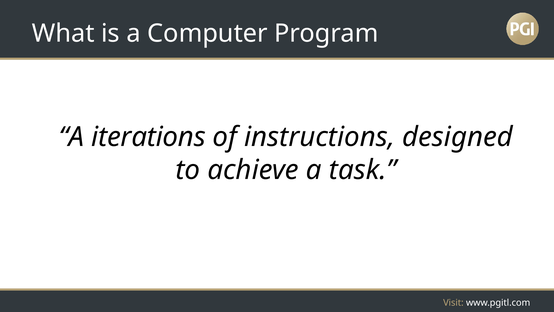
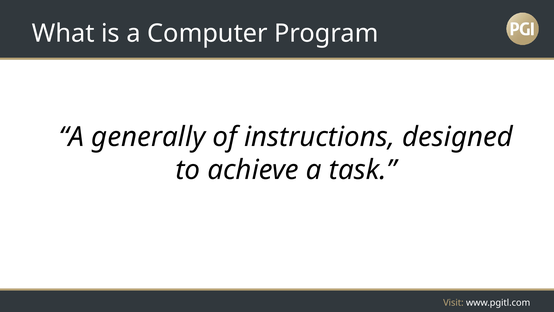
iterations: iterations -> generally
